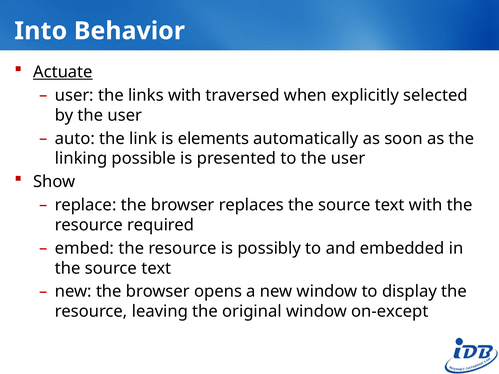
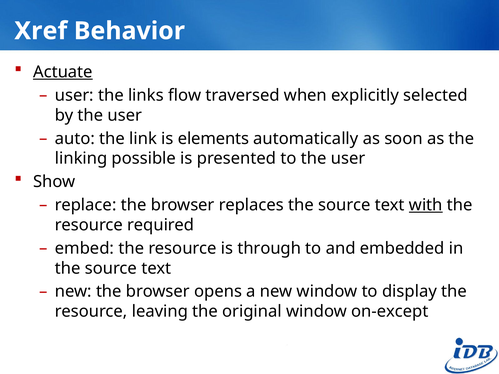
Into: Into -> Xref
links with: with -> flow
with at (426, 205) underline: none -> present
possibly: possibly -> through
